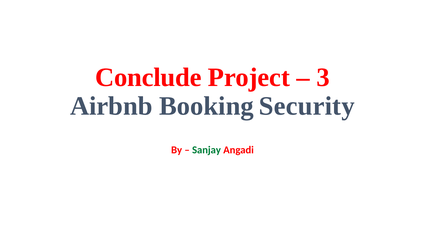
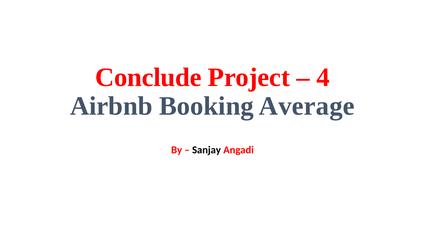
3: 3 -> 4
Security: Security -> Average
Sanjay colour: green -> black
